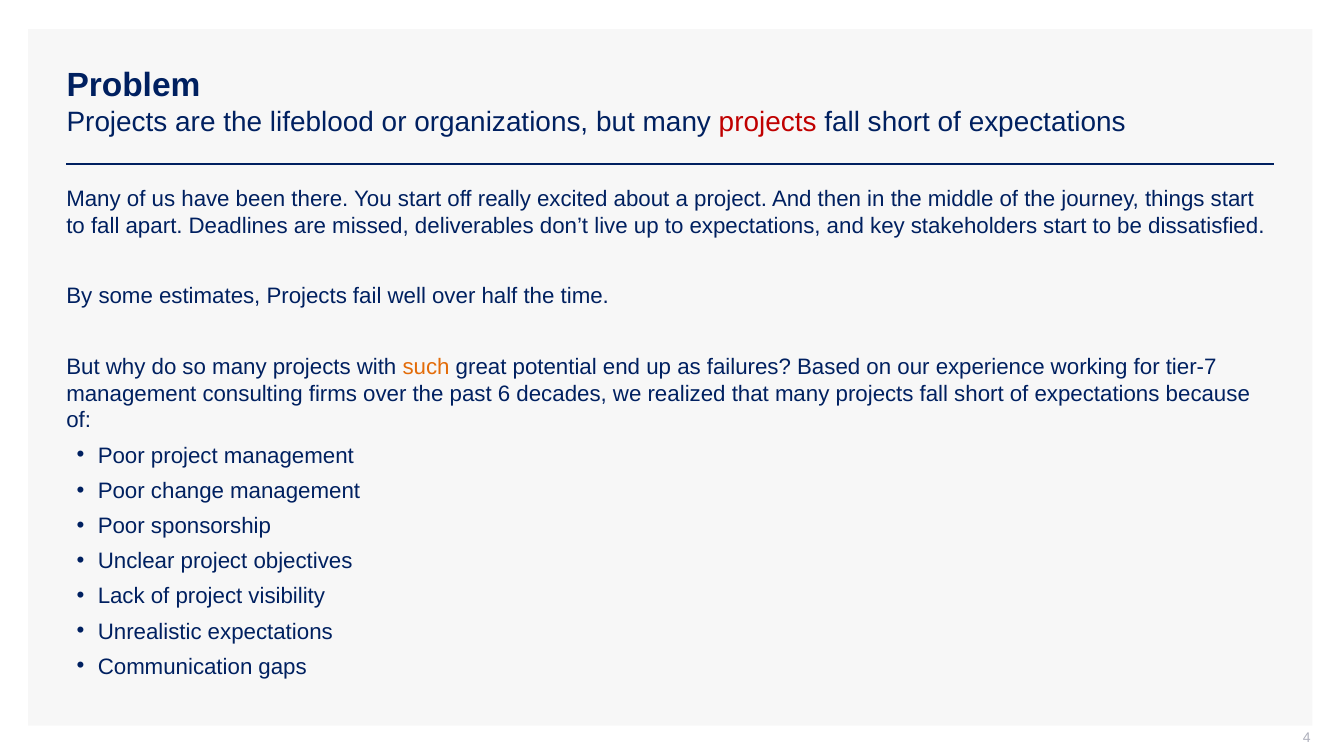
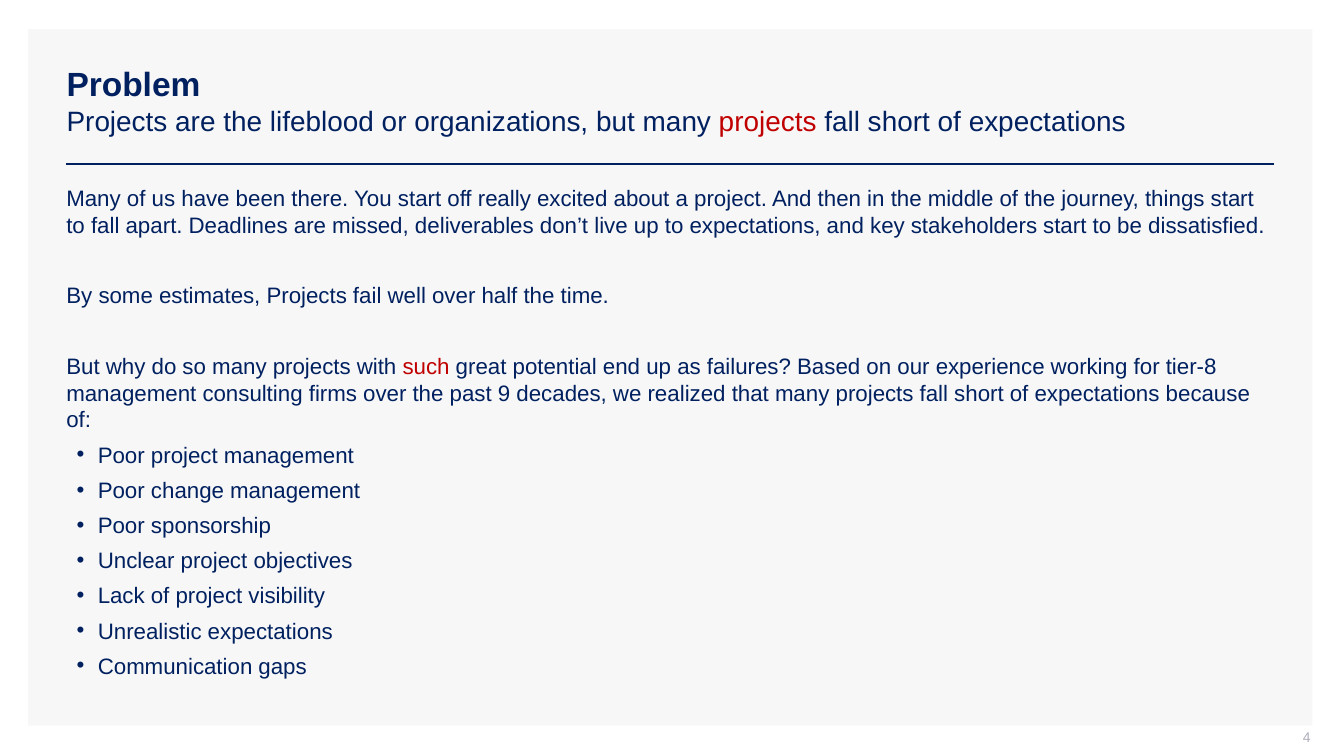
such colour: orange -> red
tier-7: tier-7 -> tier-8
6: 6 -> 9
